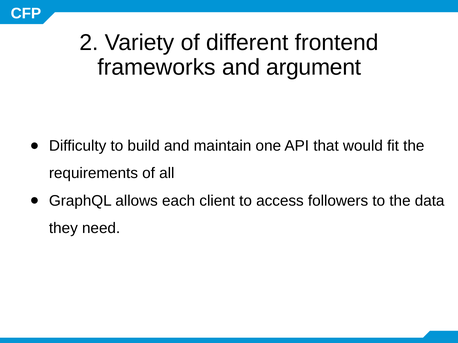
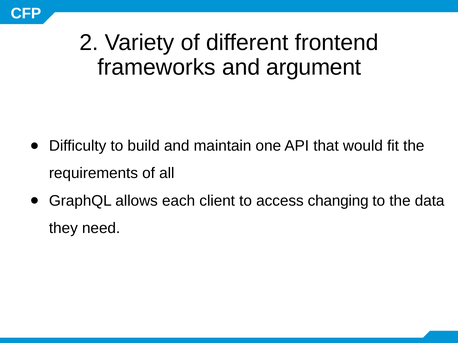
followers: followers -> changing
